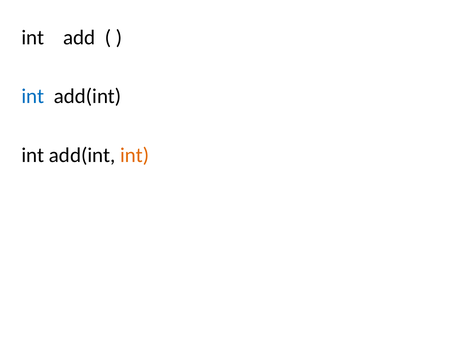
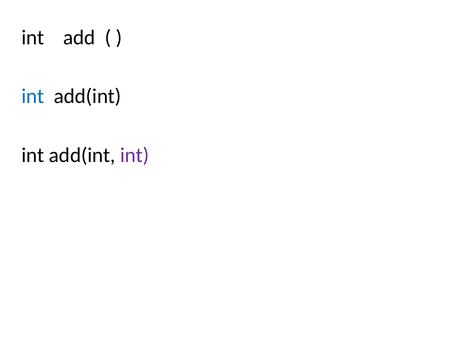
int at (135, 155) colour: orange -> purple
